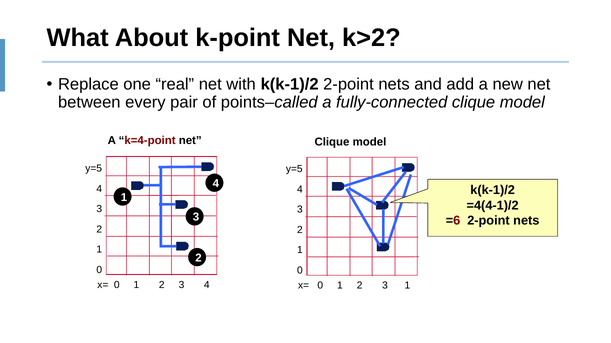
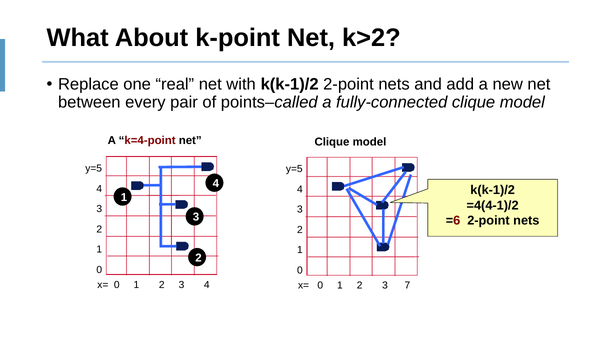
3 1: 1 -> 7
